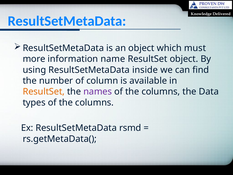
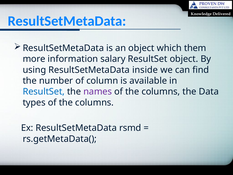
must: must -> them
name: name -> salary
ResultSet at (44, 92) colour: orange -> blue
